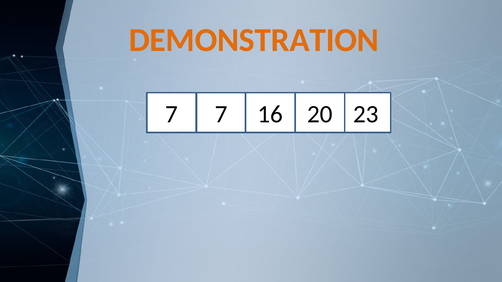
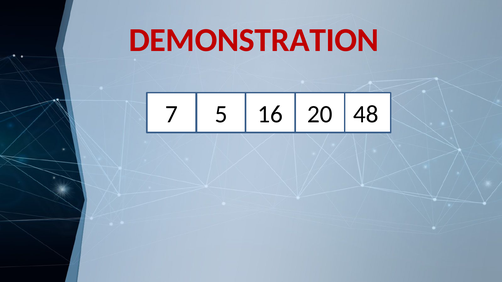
DEMONSTRATION colour: orange -> red
7 7: 7 -> 5
23: 23 -> 48
